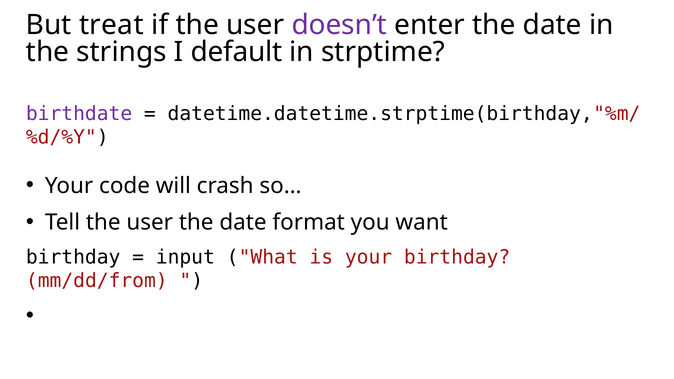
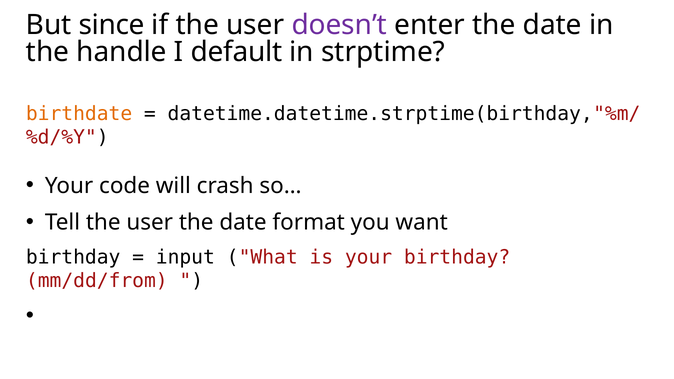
treat: treat -> since
strings: strings -> handle
birthdate colour: purple -> orange
